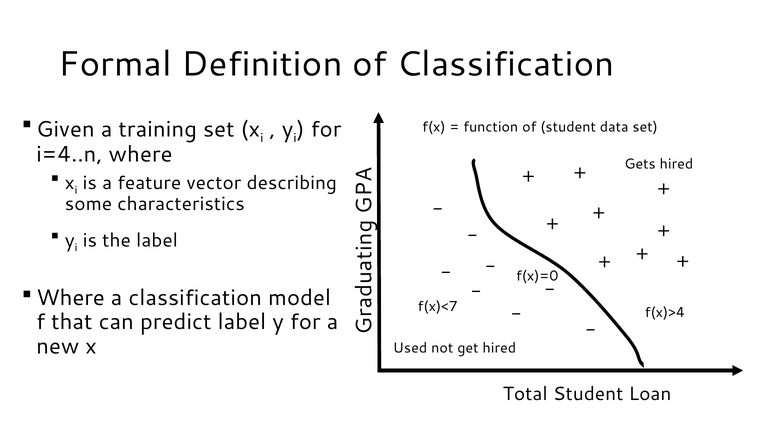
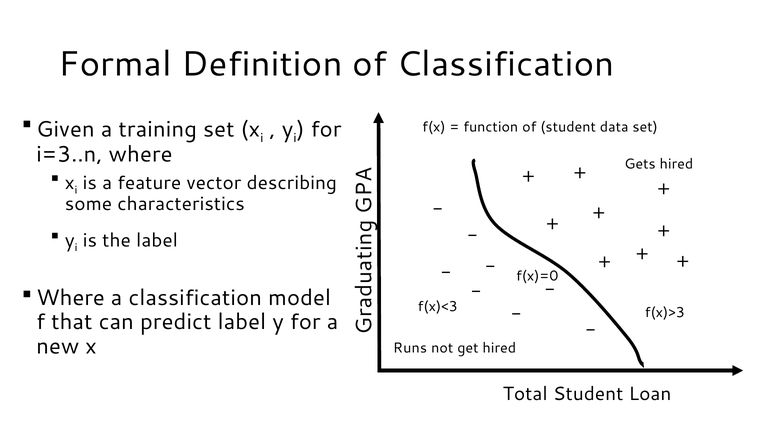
i=4..n: i=4..n -> i=3..n
f(x)<7: f(x)<7 -> f(x)<3
f(x)>4: f(x)>4 -> f(x)>3
Used: Used -> Runs
